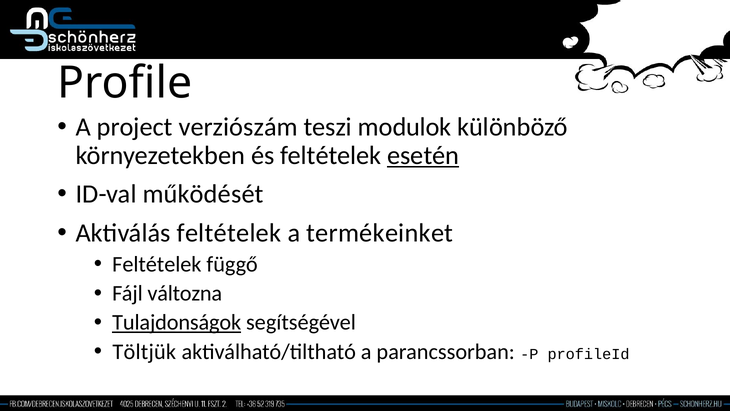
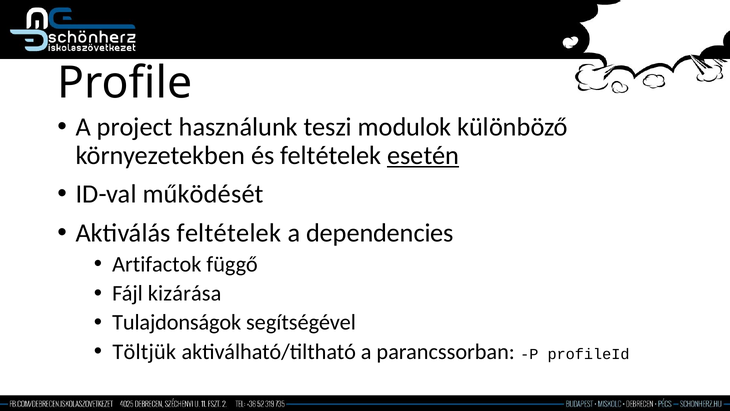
verziószám: verziószám -> használunk
termékeinket: termékeinket -> dependencies
Feltételek at (157, 264): Feltételek -> Artifactok
változna: változna -> kizárása
Tulajdonságok underline: present -> none
